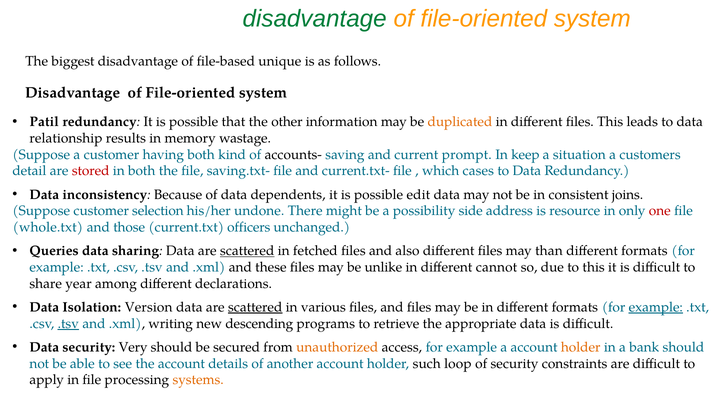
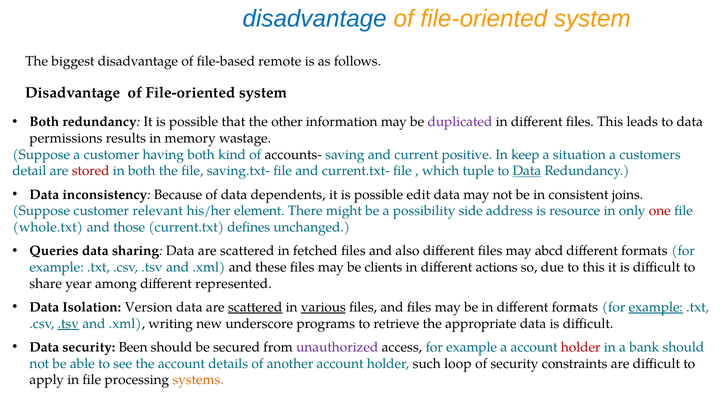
disadvantage at (315, 19) colour: green -> blue
unique: unique -> remote
Patil at (44, 122): Patil -> Both
duplicated colour: orange -> purple
relationship: relationship -> permissions
prompt: prompt -> positive
cases: cases -> tuple
Data at (527, 171) underline: none -> present
selection: selection -> relevant
undone: undone -> element
officers: officers -> defines
scattered at (247, 251) underline: present -> none
than: than -> abcd
unlike: unlike -> clients
cannot: cannot -> actions
declarations: declarations -> represented
various underline: none -> present
descending: descending -> underscore
Very: Very -> Been
unauthorized colour: orange -> purple
holder at (581, 347) colour: orange -> red
